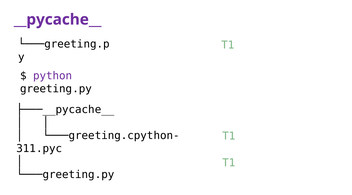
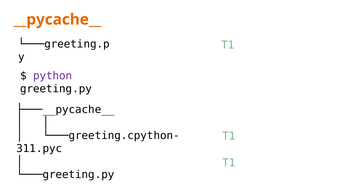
__pycache__ colour: purple -> orange
